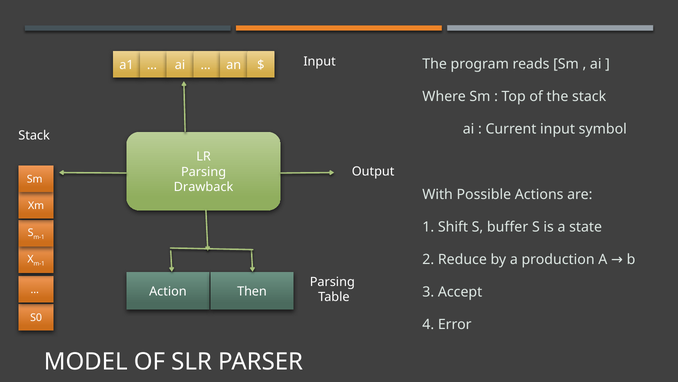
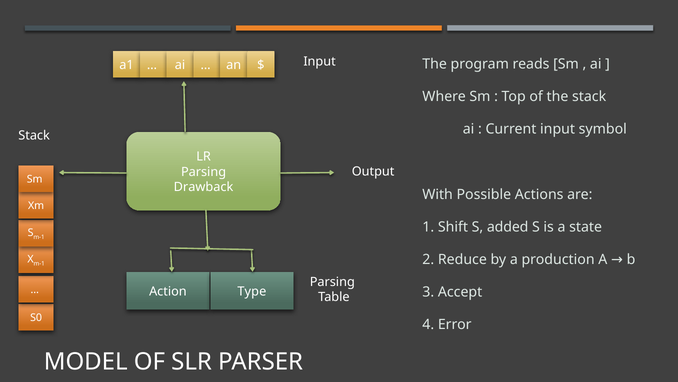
buffer: buffer -> added
Then: Then -> Type
